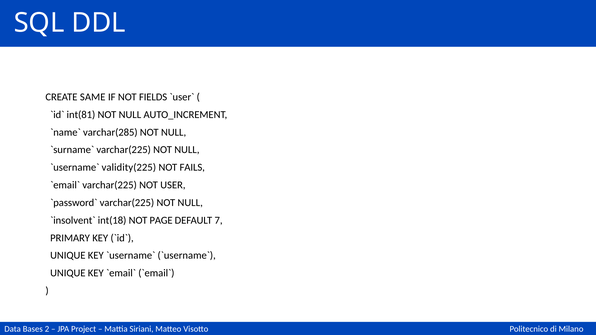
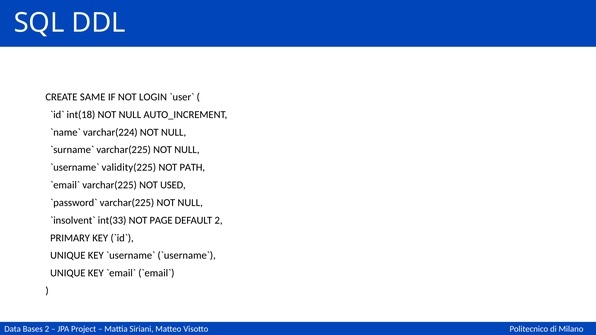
FIELDS: FIELDS -> LOGIN
int(81: int(81 -> int(18
varchar(285: varchar(285 -> varchar(224
FAILS: FAILS -> PATH
USER: USER -> USED
int(18: int(18 -> int(33
DEFAULT 7: 7 -> 2
